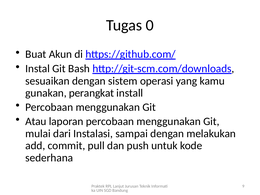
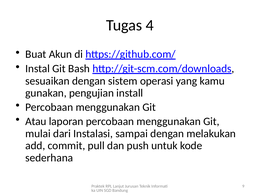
0: 0 -> 4
perangkat: perangkat -> pengujian
